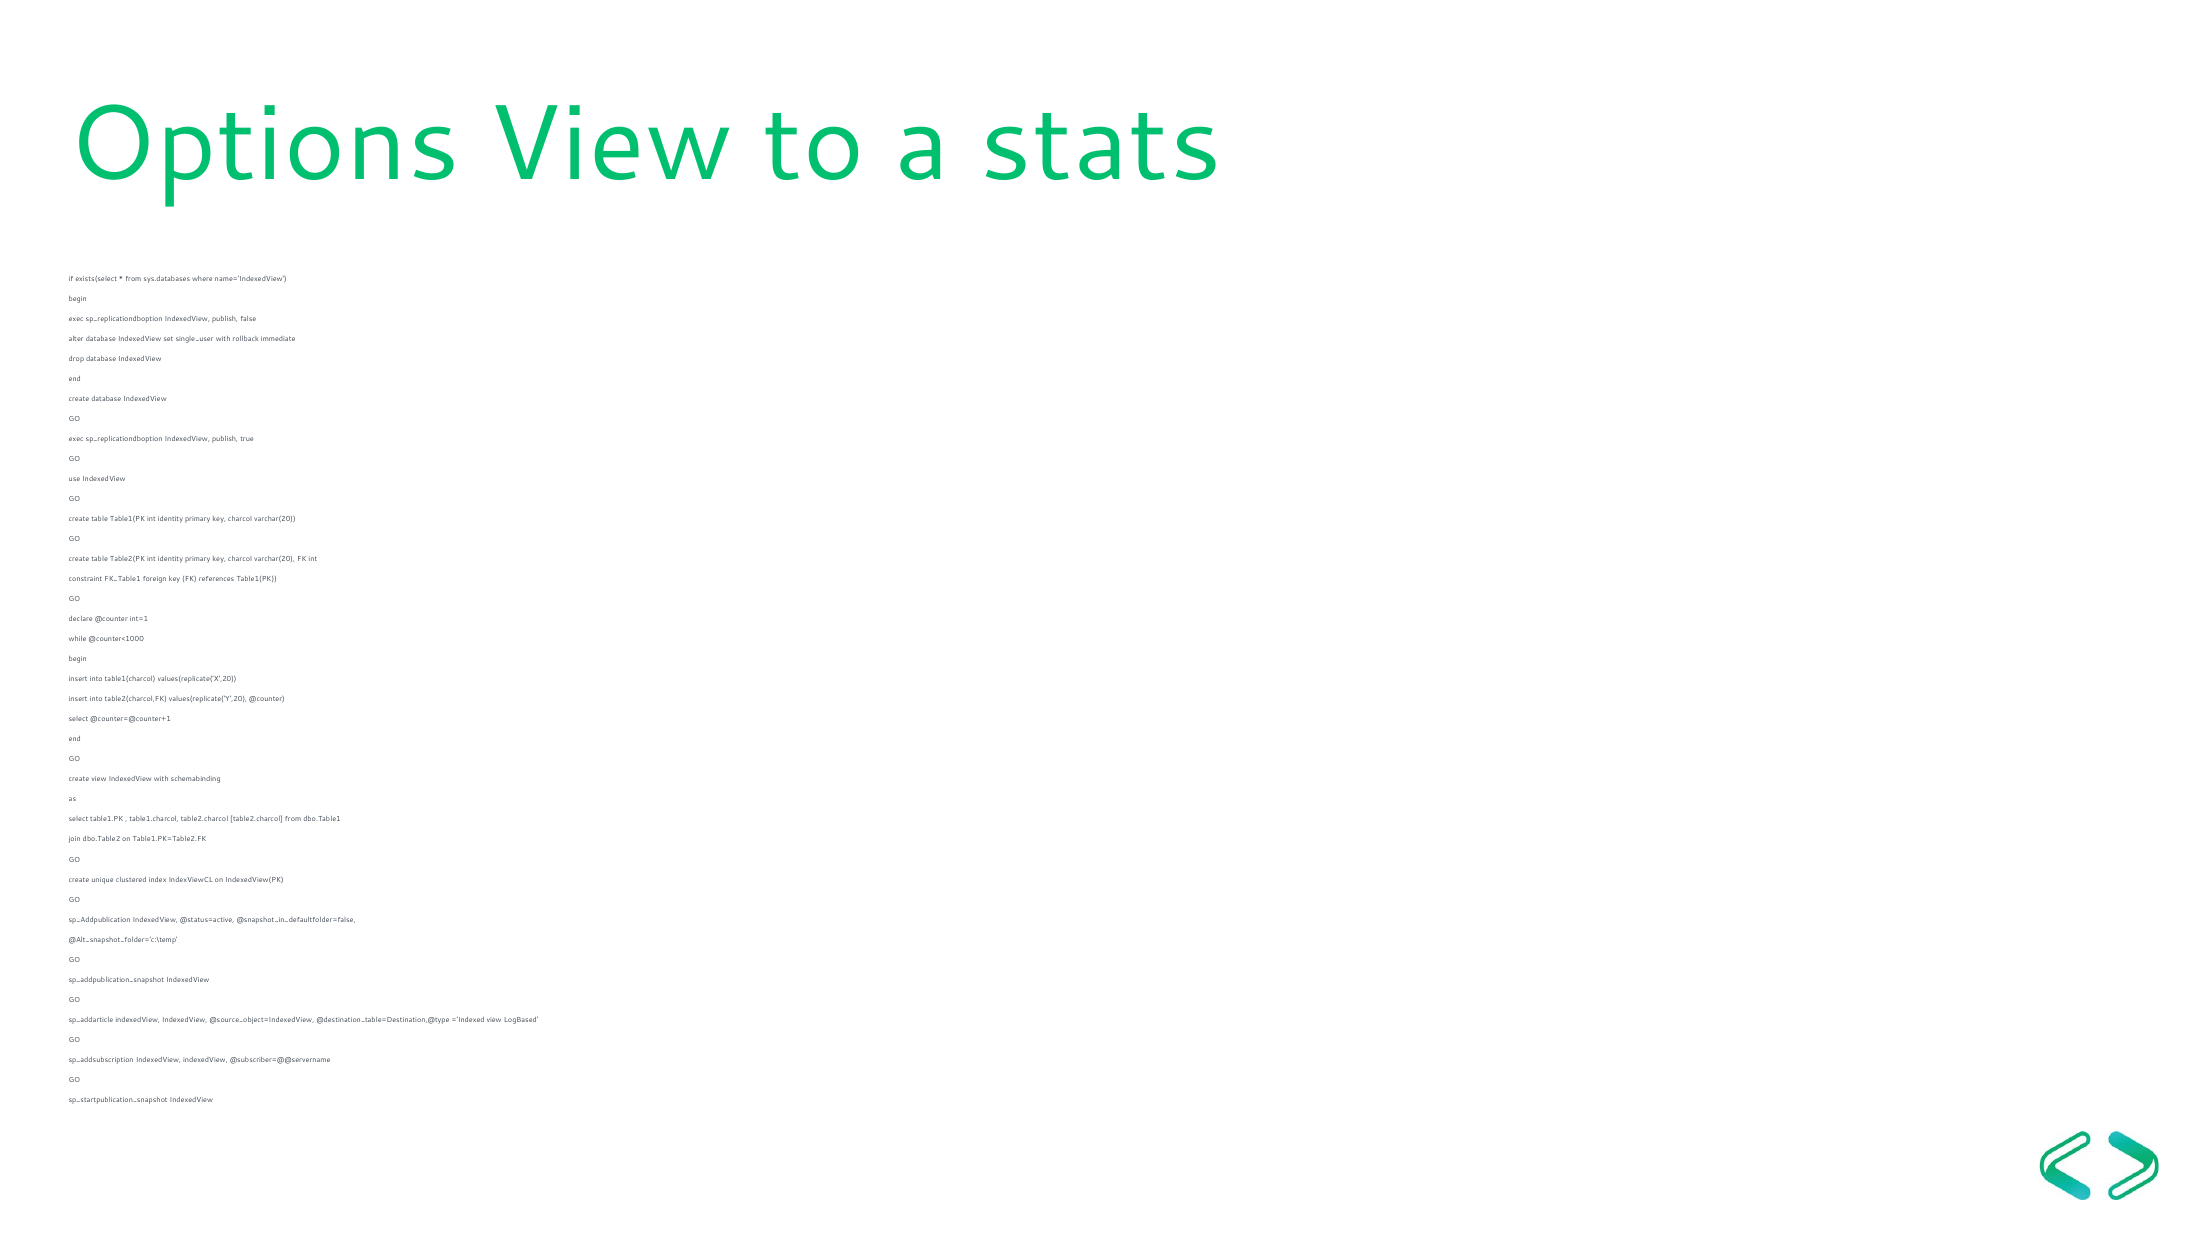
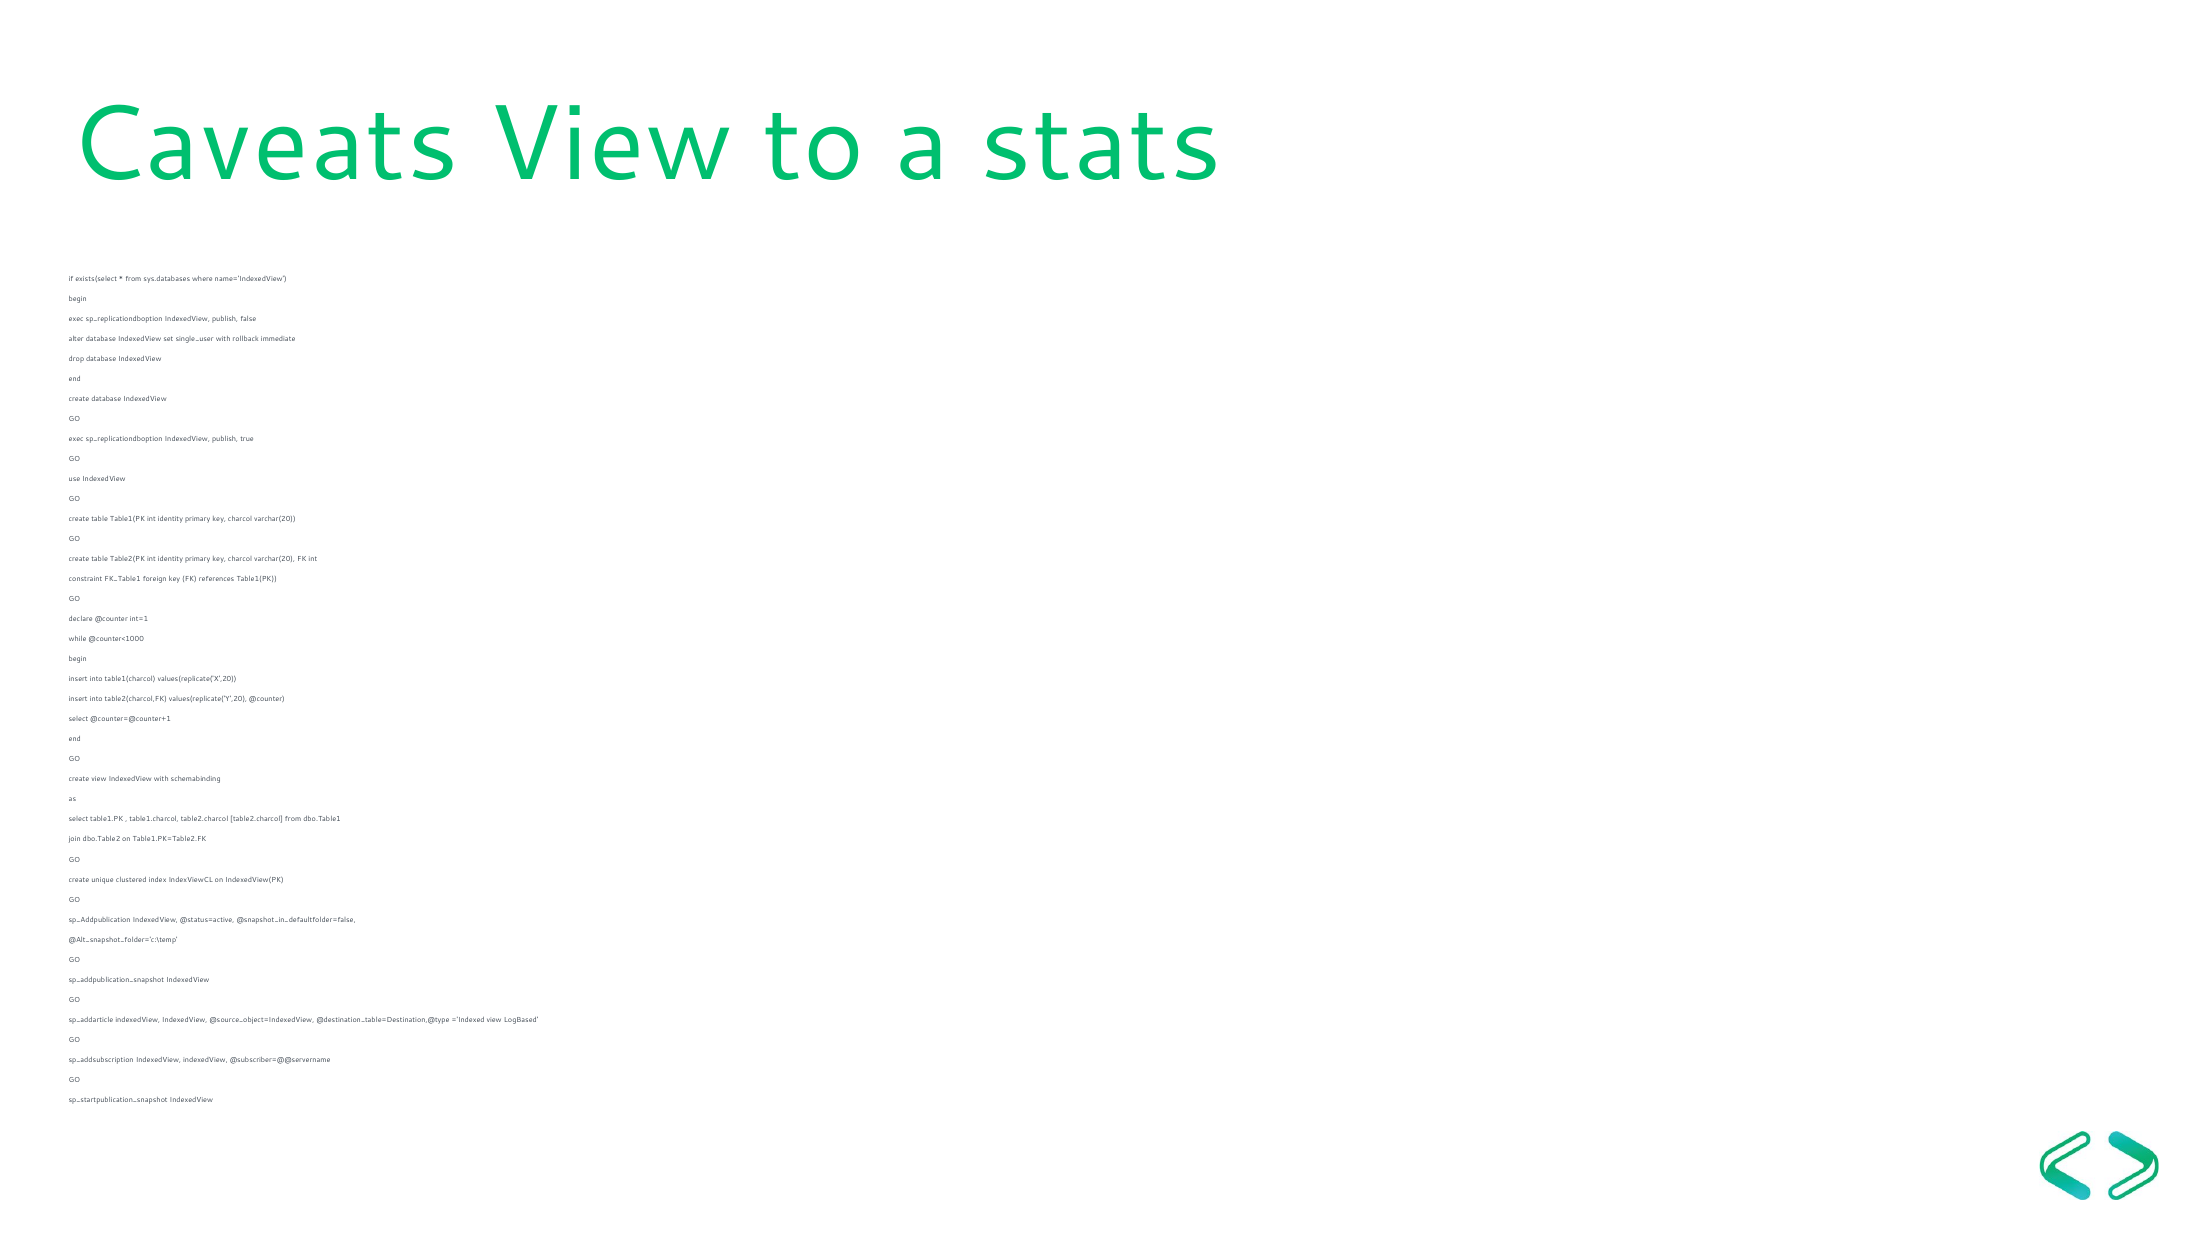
Options: Options -> Caveats
